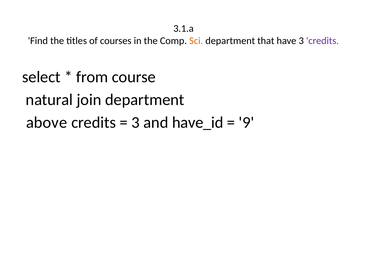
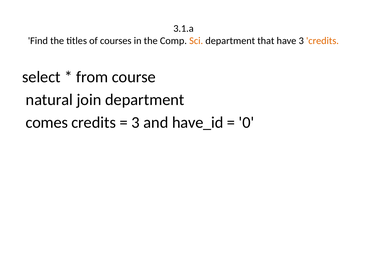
credits at (322, 41) colour: purple -> orange
above: above -> comes
9: 9 -> 0
